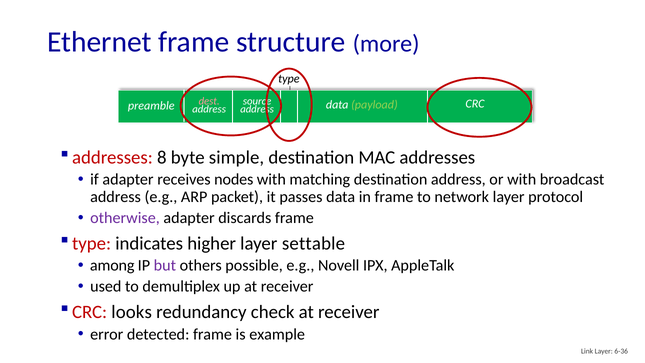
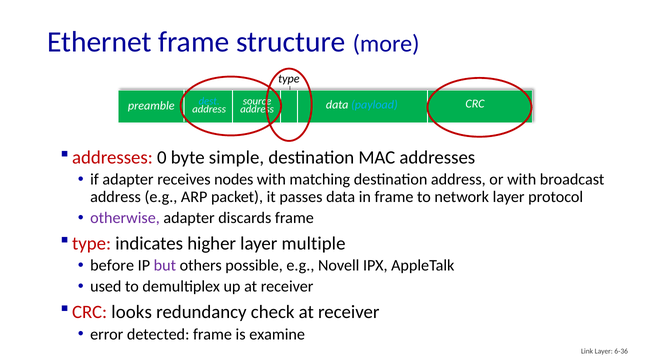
dest colour: pink -> light blue
payload colour: light green -> light blue
8: 8 -> 0
settable: settable -> multiple
among: among -> before
example: example -> examine
